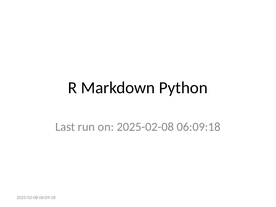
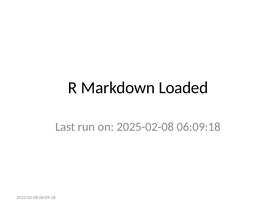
Python: Python -> Loaded
